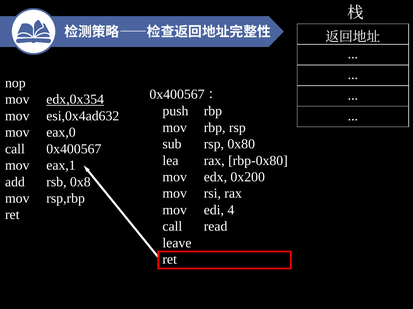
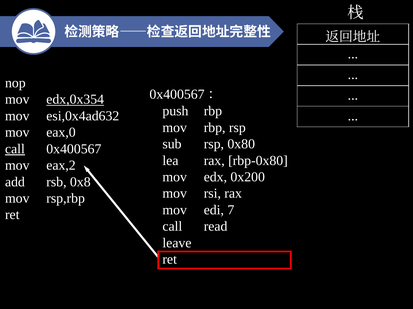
call at (15, 149) underline: none -> present
eax,1: eax,1 -> eax,2
4: 4 -> 7
